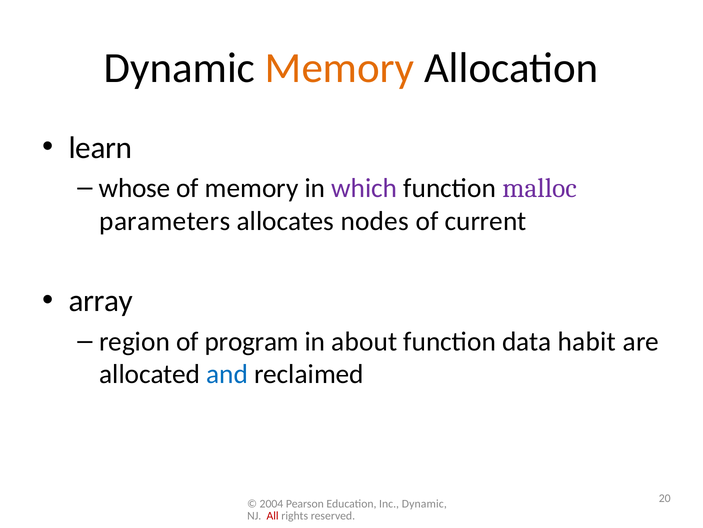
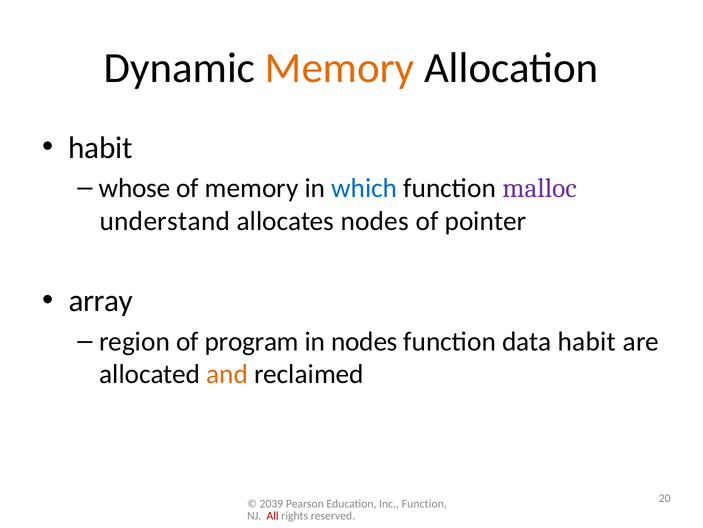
learn at (100, 147): learn -> habit
which colour: purple -> blue
parameters: parameters -> understand
current: current -> pointer
in about: about -> nodes
and colour: blue -> orange
2004: 2004 -> 2039
Inc Dynamic: Dynamic -> Function
